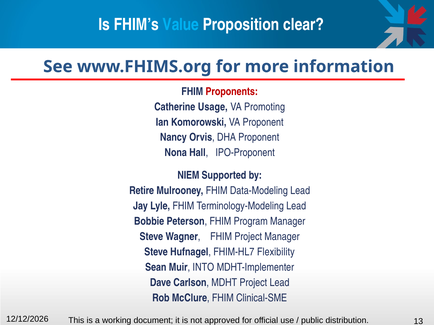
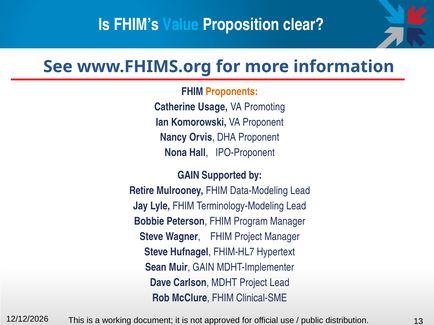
Proponents colour: red -> orange
NIEM at (188, 176): NIEM -> GAIN
Flexibility: Flexibility -> Hypertext
Muir INTO: INTO -> GAIN
